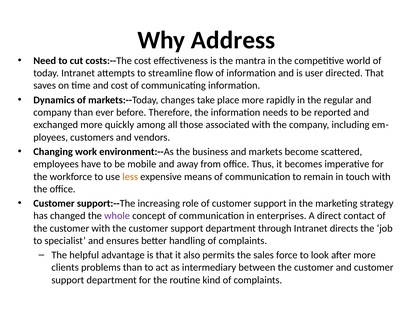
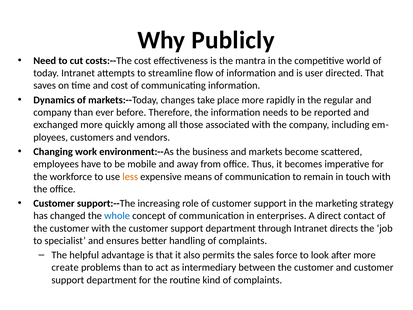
Address: Address -> Publicly
whole colour: purple -> blue
clients: clients -> create
